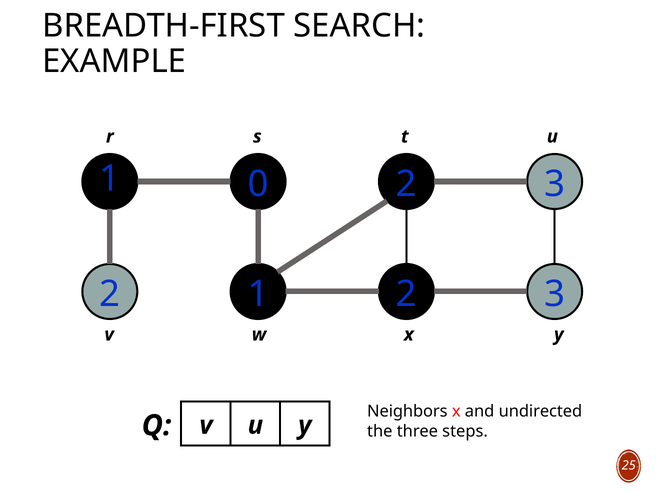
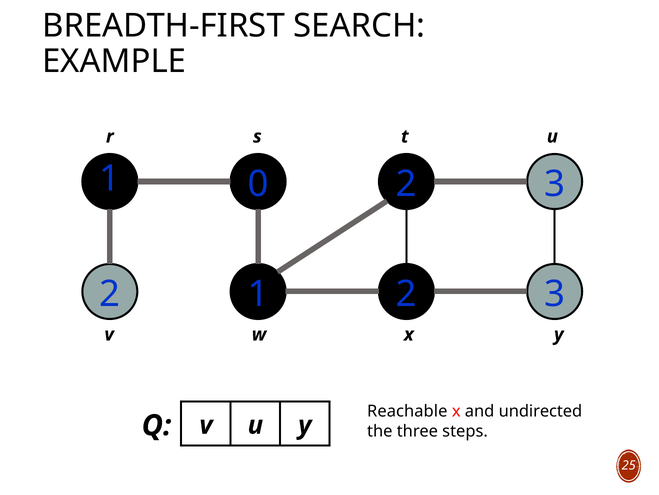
Neighbors: Neighbors -> Reachable
